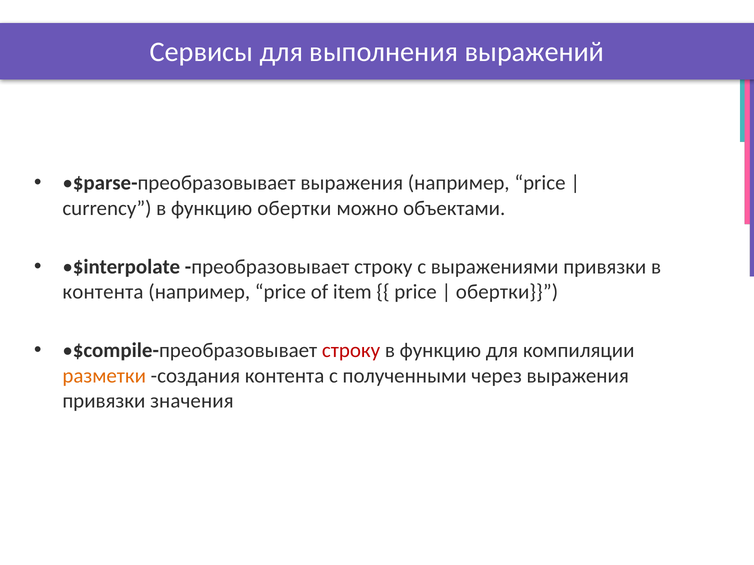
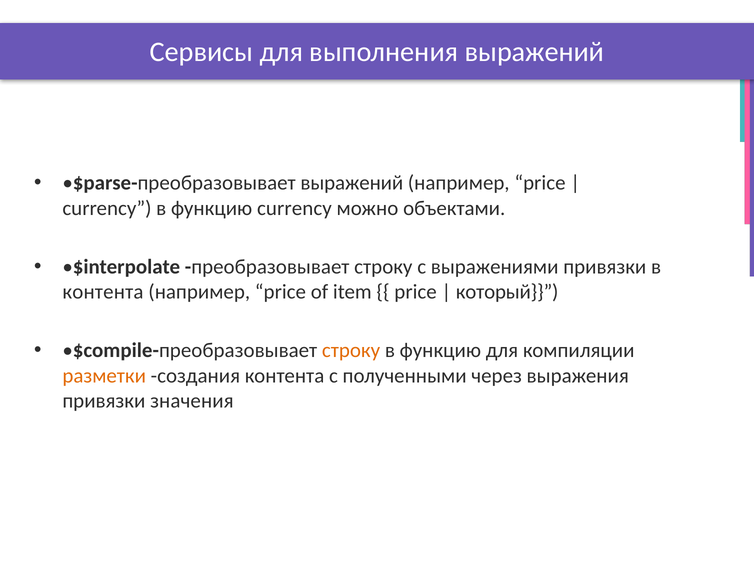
•$parse-преобразовывает выражения: выражения -> выражений
функцию обертки: обертки -> currency
обертки at (507, 292): обертки -> который
строку at (351, 351) colour: red -> orange
